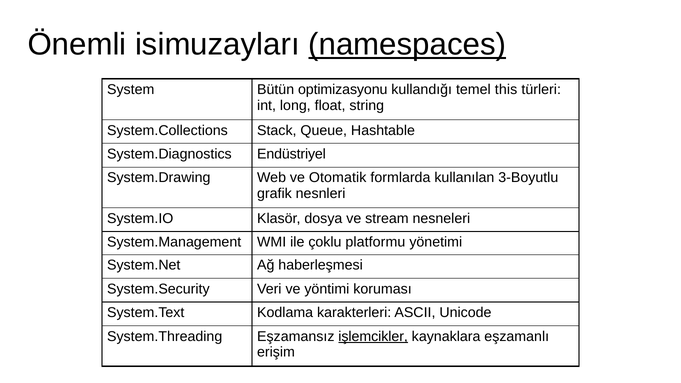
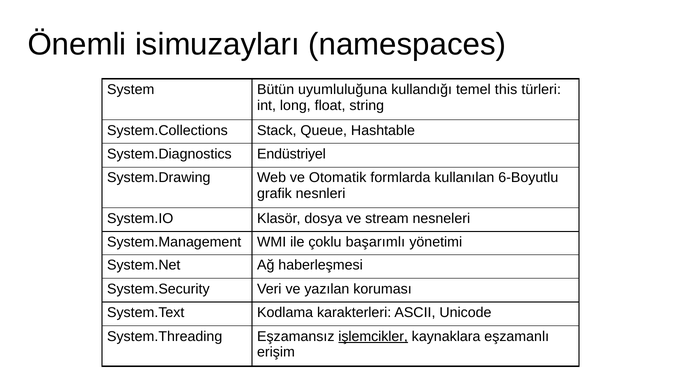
namespaces underline: present -> none
optimizasyonu: optimizasyonu -> uyumluluğuna
3-Boyutlu: 3-Boyutlu -> 6-Boyutlu
platformu: platformu -> başarımlı
yöntimi: yöntimi -> yazılan
